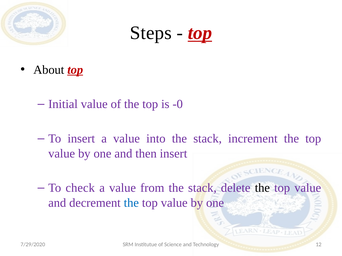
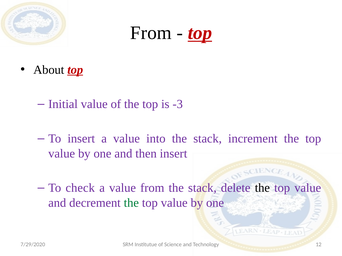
Steps at (151, 33): Steps -> From
-0: -0 -> -3
the at (131, 203) colour: blue -> green
